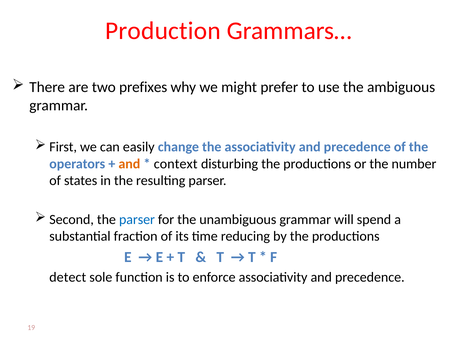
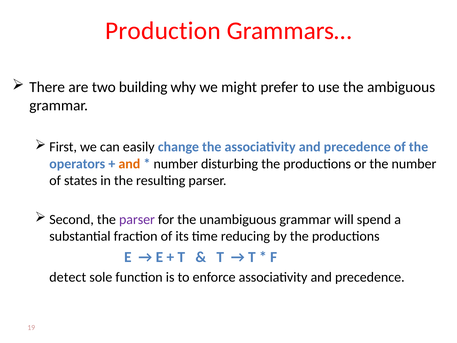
prefixes: prefixes -> building
context at (176, 164): context -> number
parser at (137, 219) colour: blue -> purple
